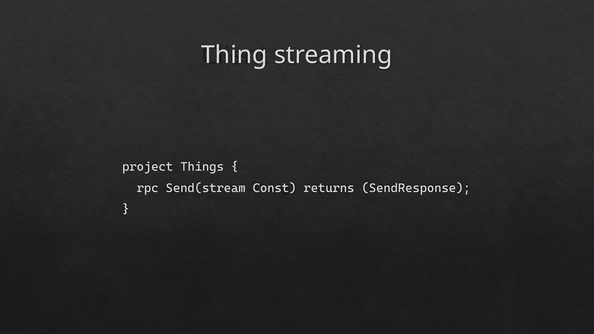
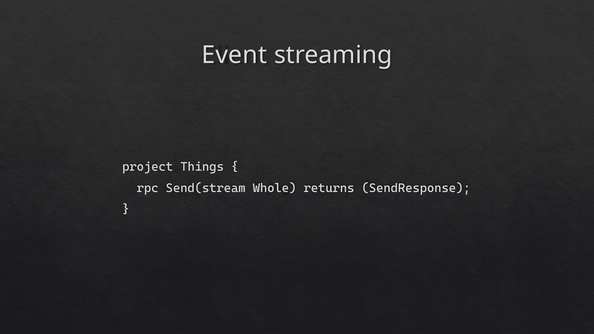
Thing: Thing -> Event
Const: Const -> Whole
